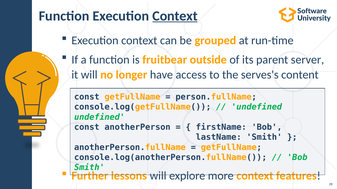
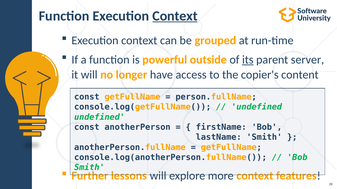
fruitbear: fruitbear -> powerful
its underline: none -> present
serves's: serves's -> copier's
